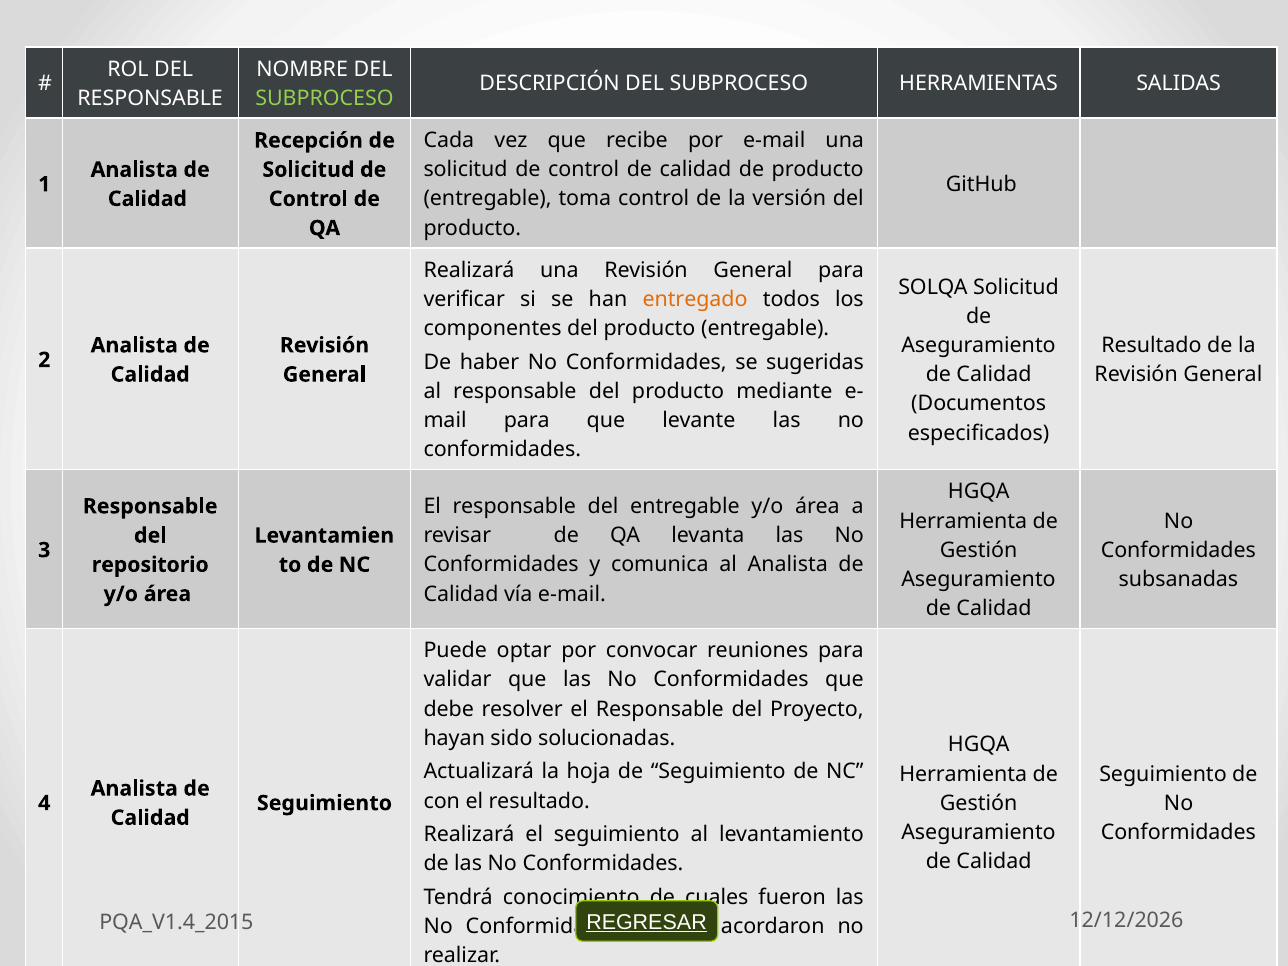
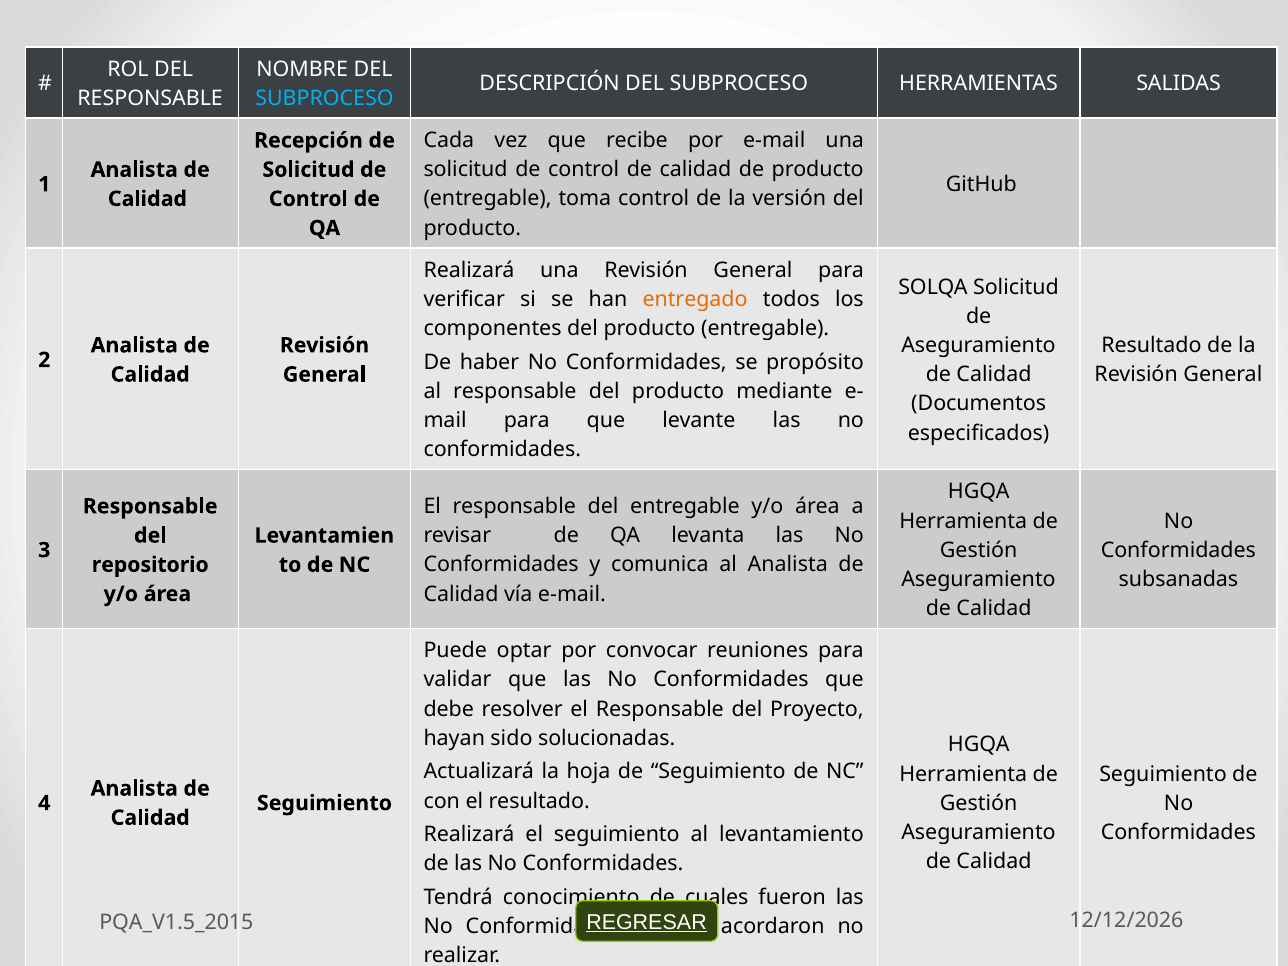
SUBPROCESO at (324, 98) colour: light green -> light blue
sugeridas: sugeridas -> propósito
PQA_V1.4_2015: PQA_V1.4_2015 -> PQA_V1.5_2015
